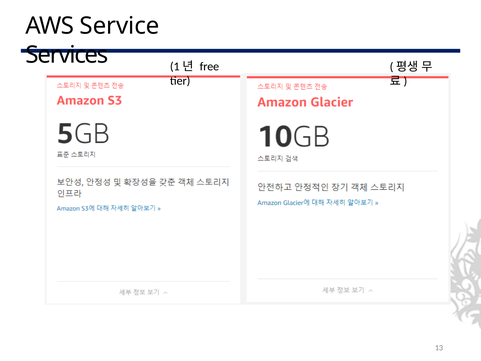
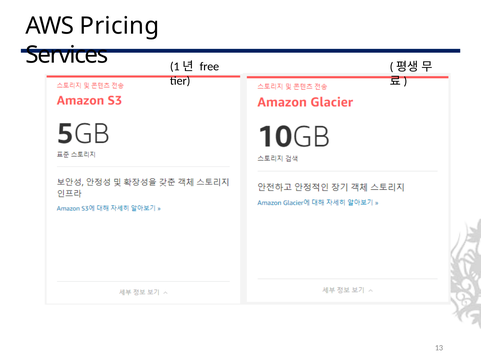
Service: Service -> Pricing
